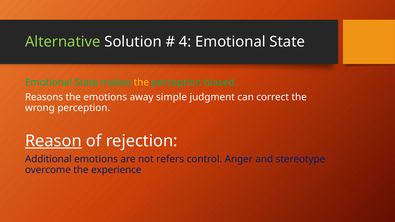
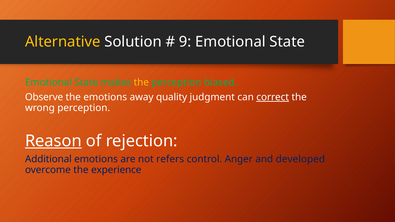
Alternative colour: light green -> yellow
4: 4 -> 9
Reasons: Reasons -> Observe
simple: simple -> quality
correct underline: none -> present
stereotype: stereotype -> developed
